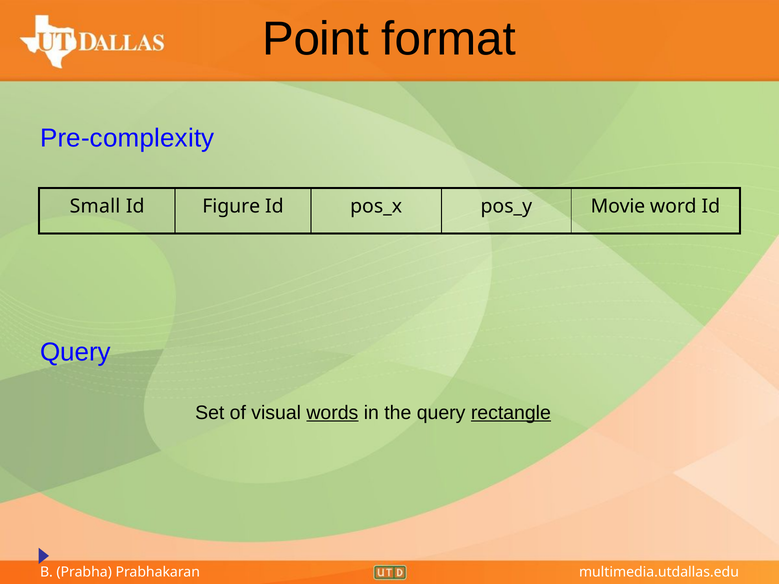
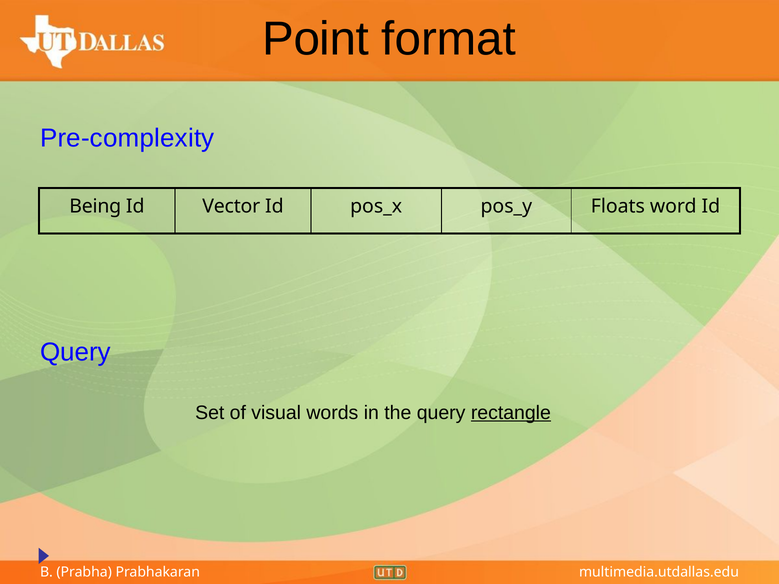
Small: Small -> Being
Figure: Figure -> Vector
Movie: Movie -> Floats
words underline: present -> none
